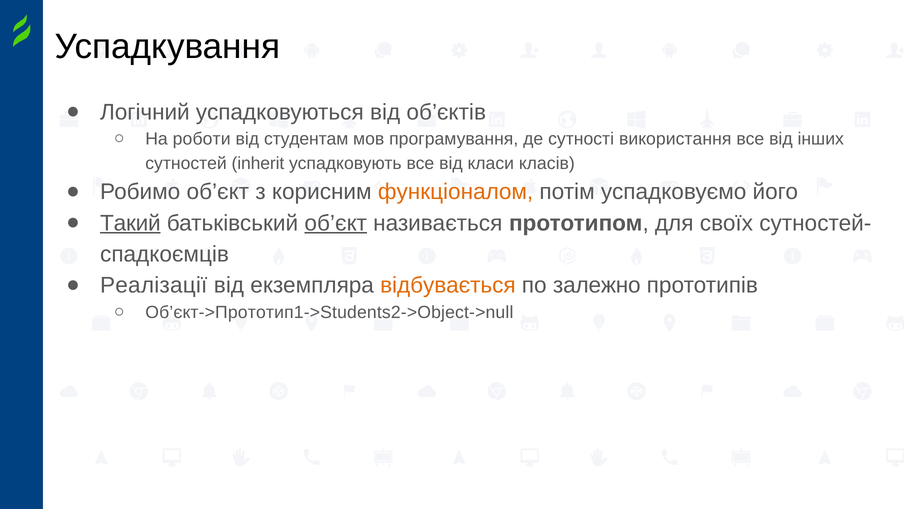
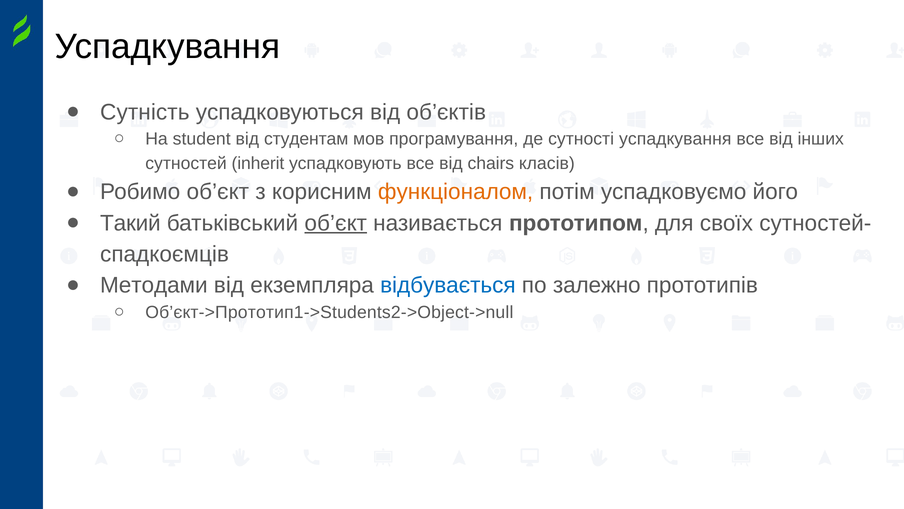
Логічний: Логічний -> Сутність
роботи: роботи -> student
сутності використання: використання -> успадкування
класи: класи -> chairs
Такий underline: present -> none
Реалізації: Реалізації -> Методами
відбувається colour: orange -> blue
